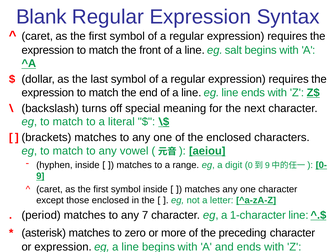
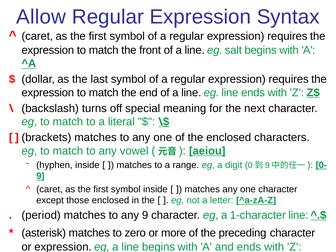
Blank: Blank -> Allow
any 7: 7 -> 9
